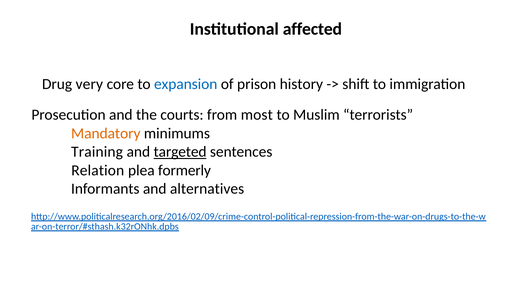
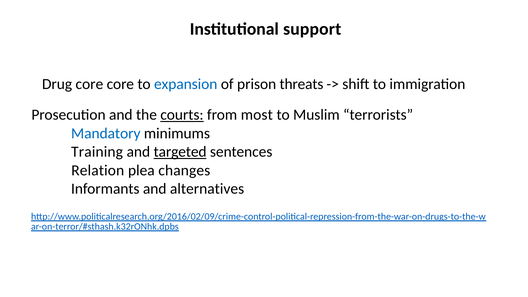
affected: affected -> support
Drug very: very -> core
history: history -> threats
courts underline: none -> present
Mandatory colour: orange -> blue
formerly: formerly -> changes
